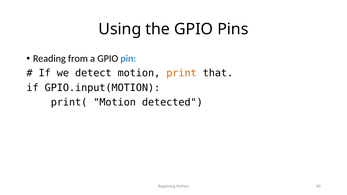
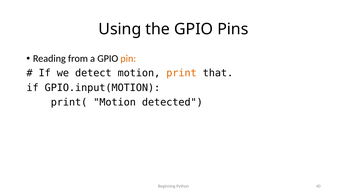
pin colour: blue -> orange
